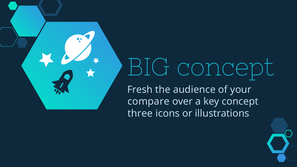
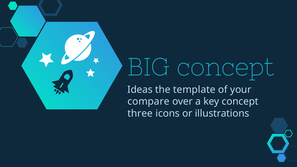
Fresh: Fresh -> Ideas
audience: audience -> template
